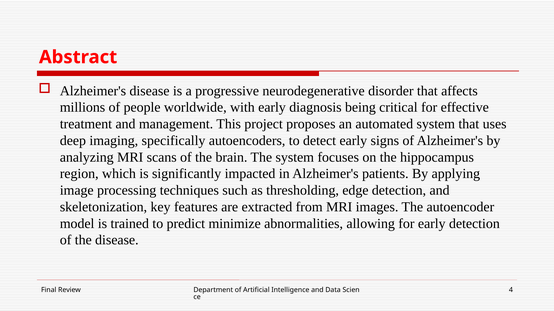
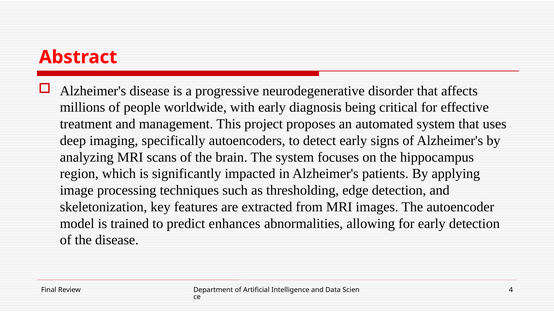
minimize: minimize -> enhances
